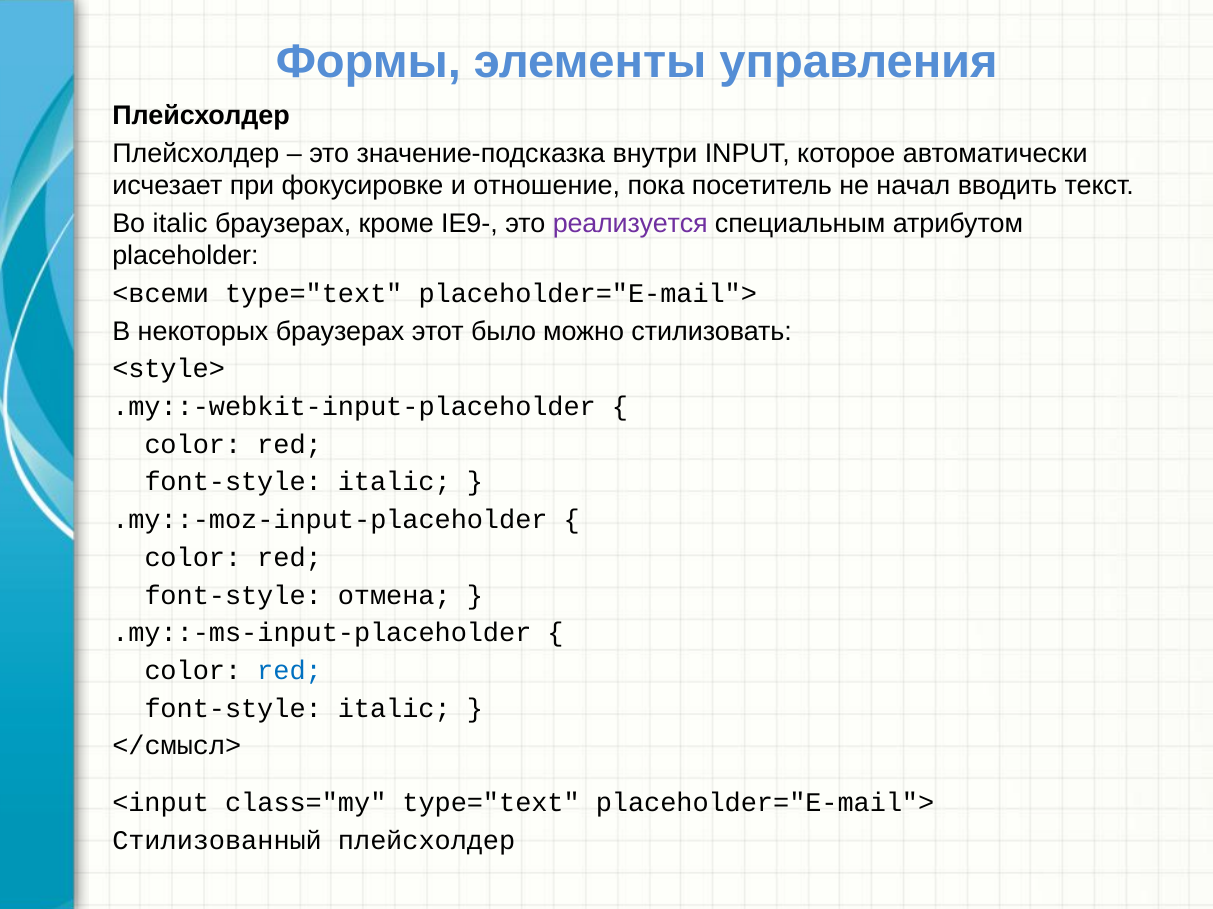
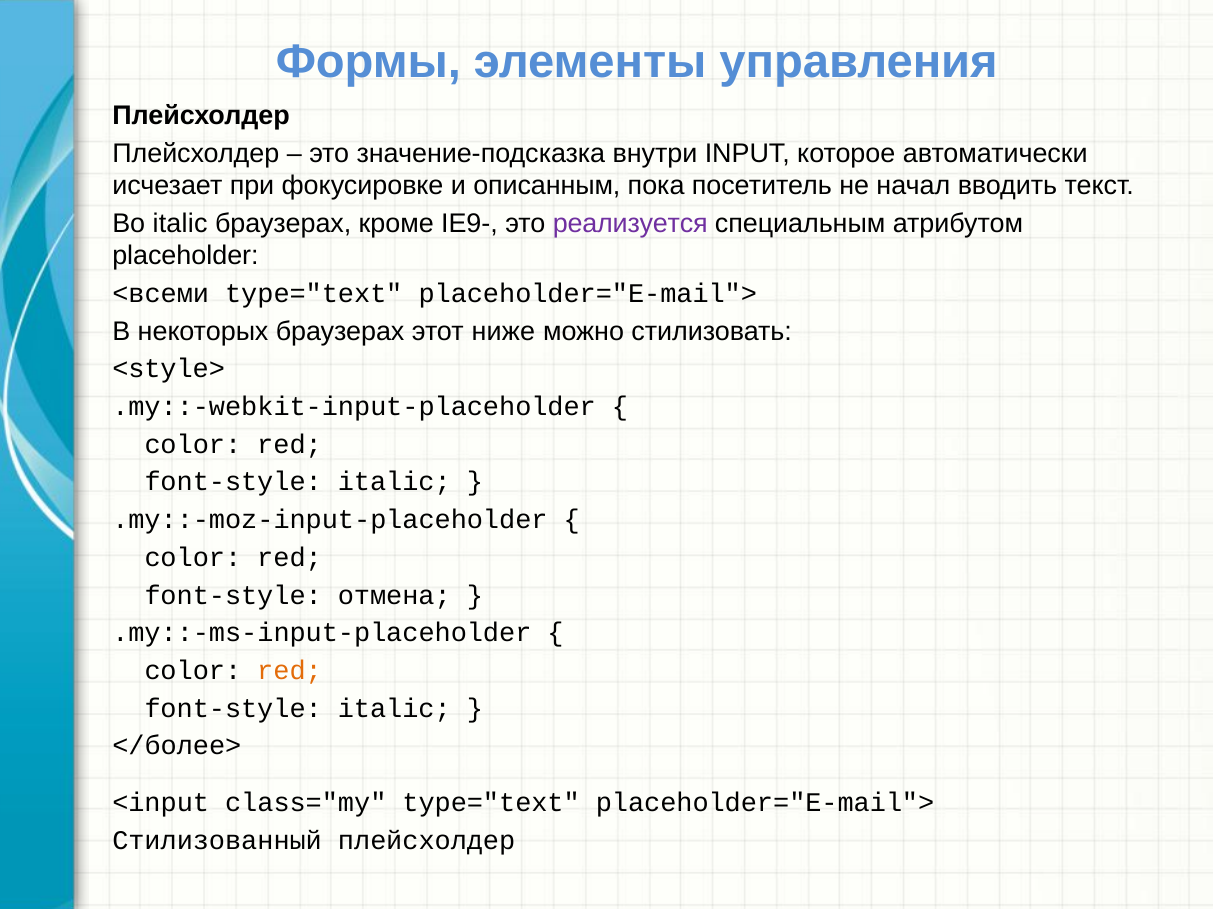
отношение: отношение -> описанным
было: было -> ниже
red at (290, 671) colour: blue -> orange
</смысл>: </смысл> -> </более>
